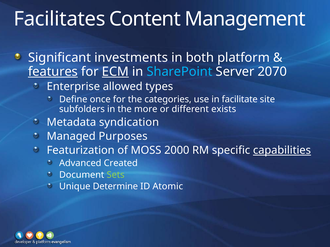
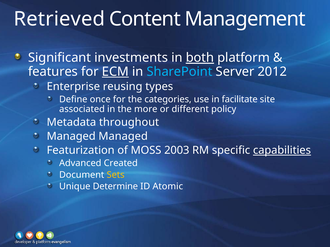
Facilitates: Facilitates -> Retrieved
both underline: none -> present
features underline: present -> none
2070: 2070 -> 2012
allowed: allowed -> reusing
subfolders: subfolders -> associated
exists: exists -> policy
syndication: syndication -> throughout
Managed Purposes: Purposes -> Managed
2000: 2000 -> 2003
Sets colour: light green -> yellow
